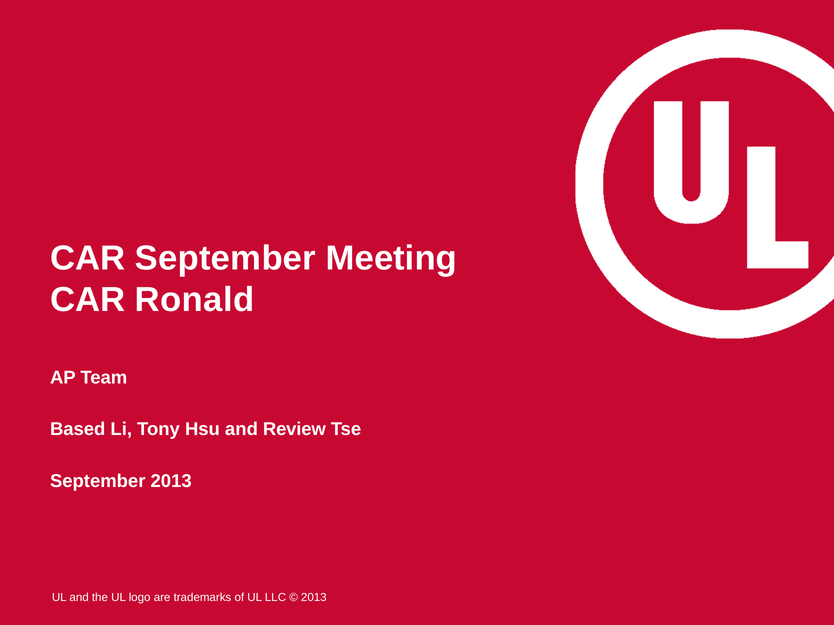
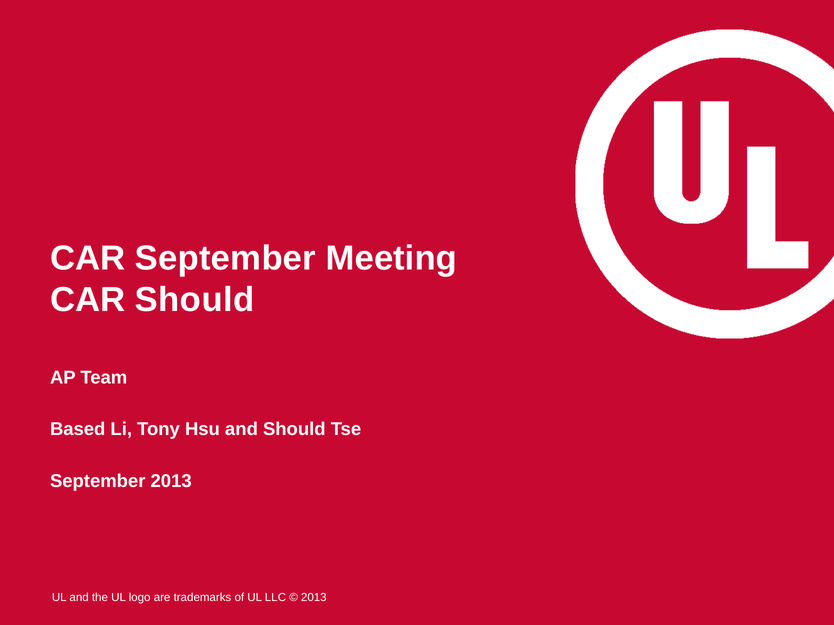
CAR Ronald: Ronald -> Should
and Review: Review -> Should
